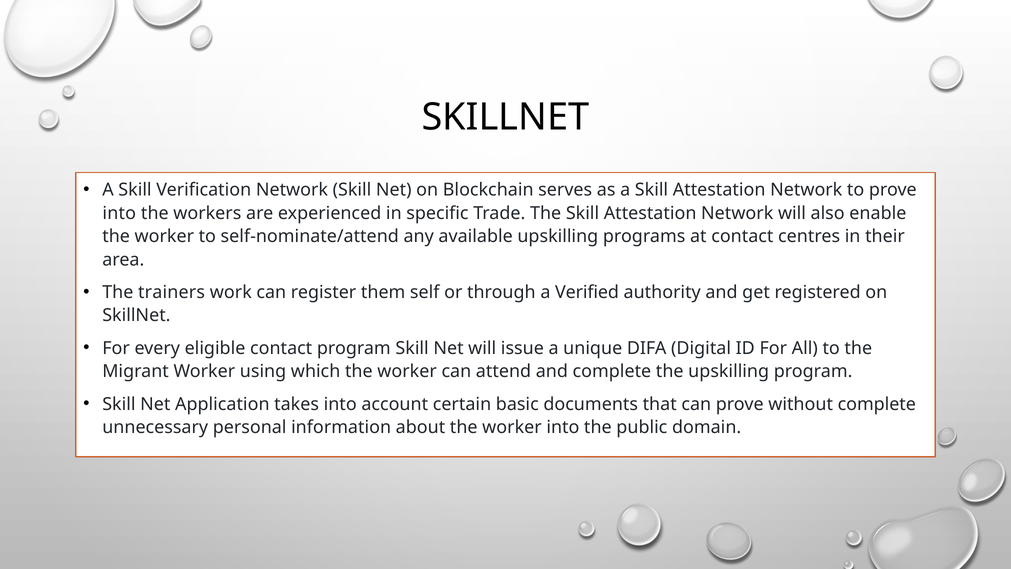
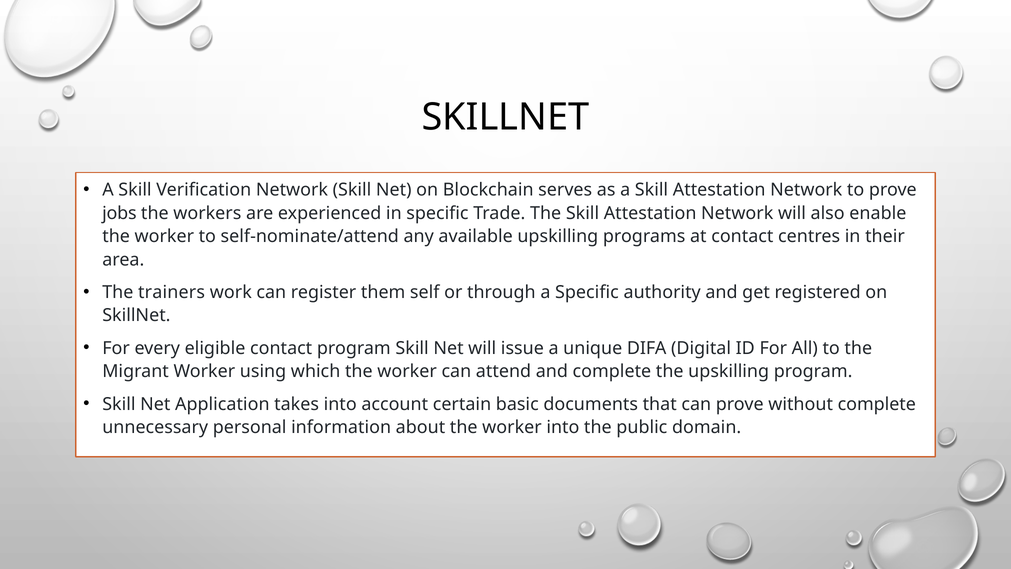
into at (119, 213): into -> jobs
a Verified: Verified -> Specific
